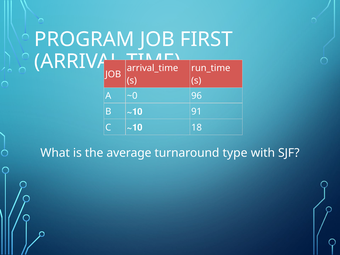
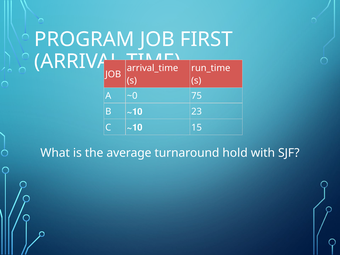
96: 96 -> 75
91: 91 -> 23
18: 18 -> 15
type: type -> hold
